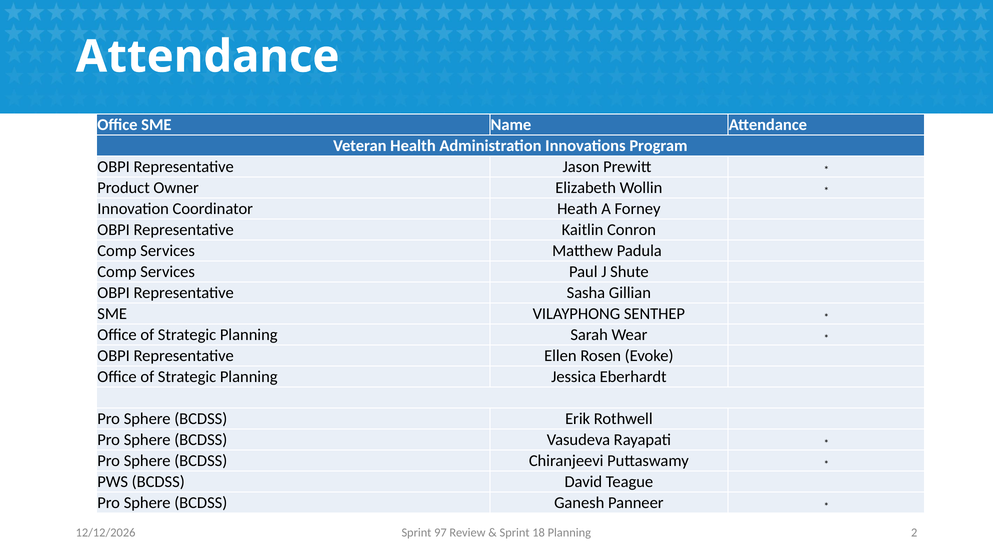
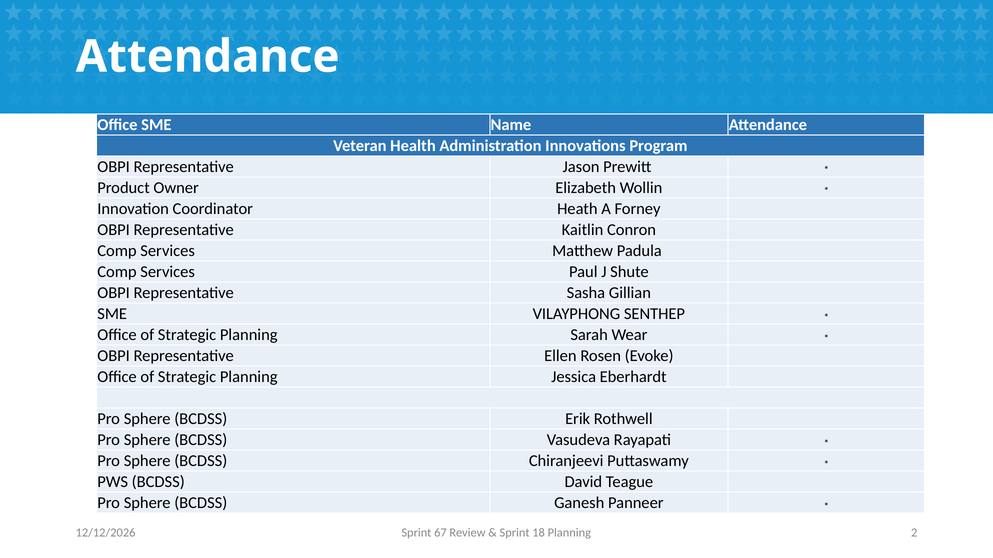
97: 97 -> 67
